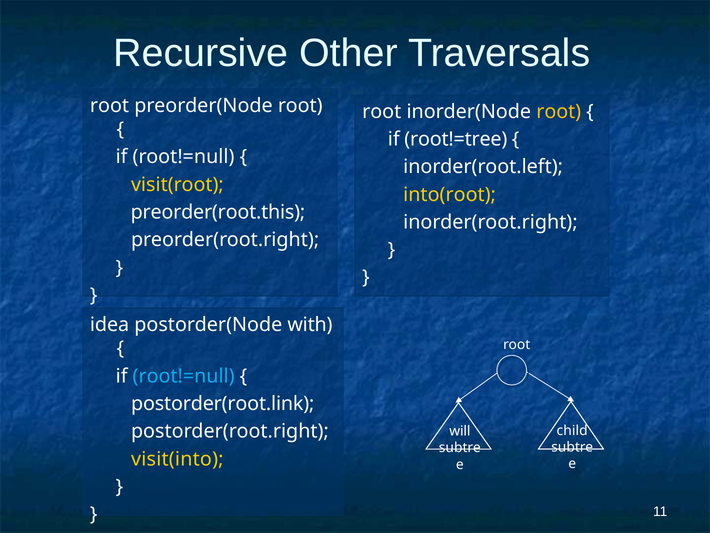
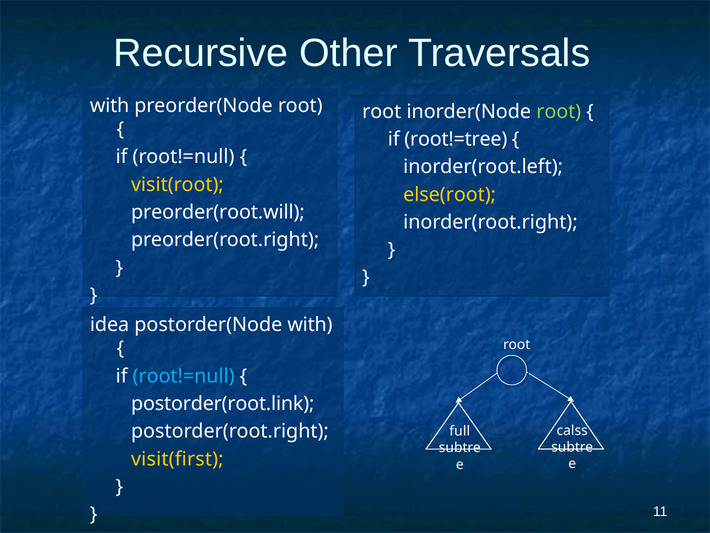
root at (110, 106): root -> with
root at (559, 111) colour: yellow -> light green
into(root: into(root -> else(root
preorder(root.this: preorder(root.this -> preorder(root.will
child: child -> calss
will: will -> full
visit(into: visit(into -> visit(first
